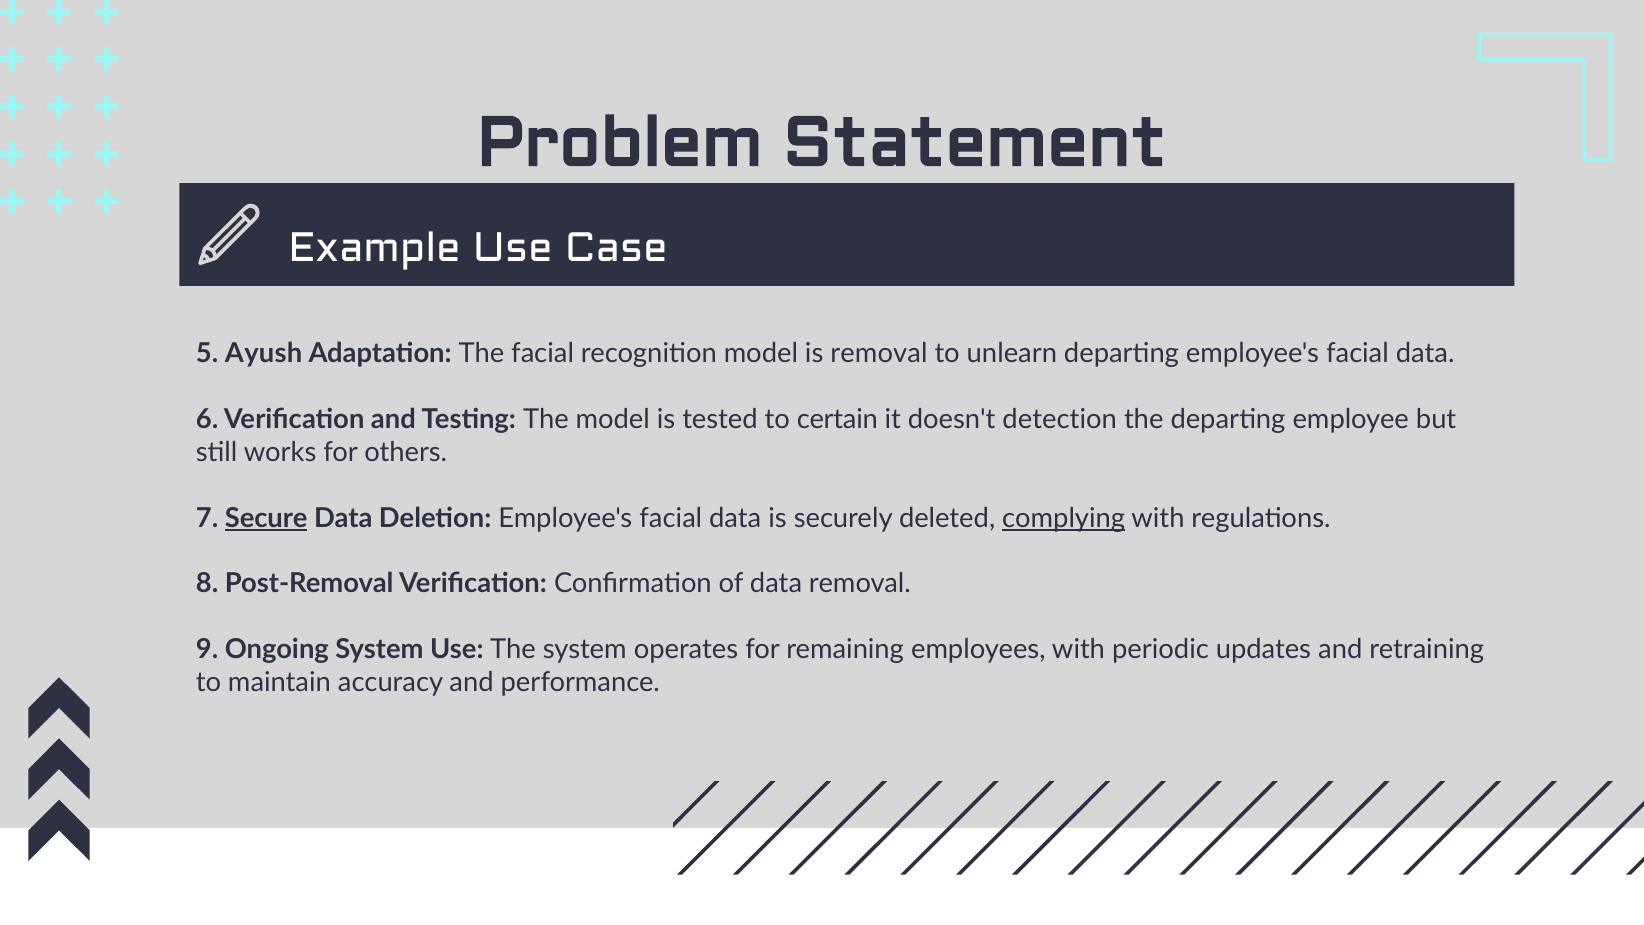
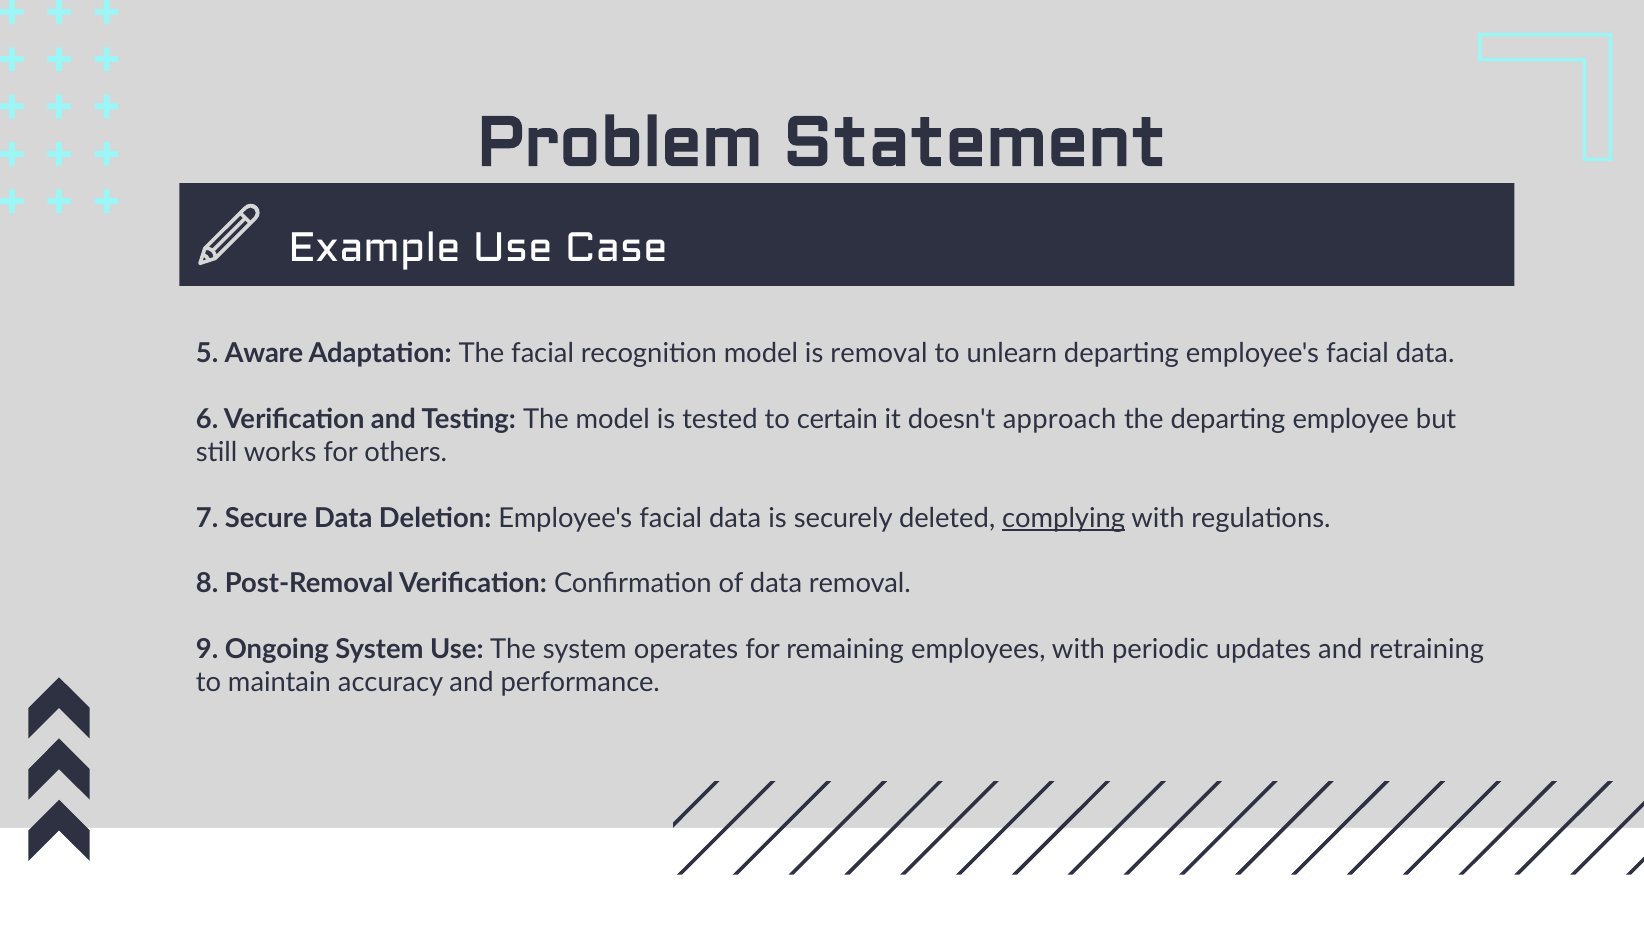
Ayush: Ayush -> Aware
detection: detection -> approach
Secure underline: present -> none
